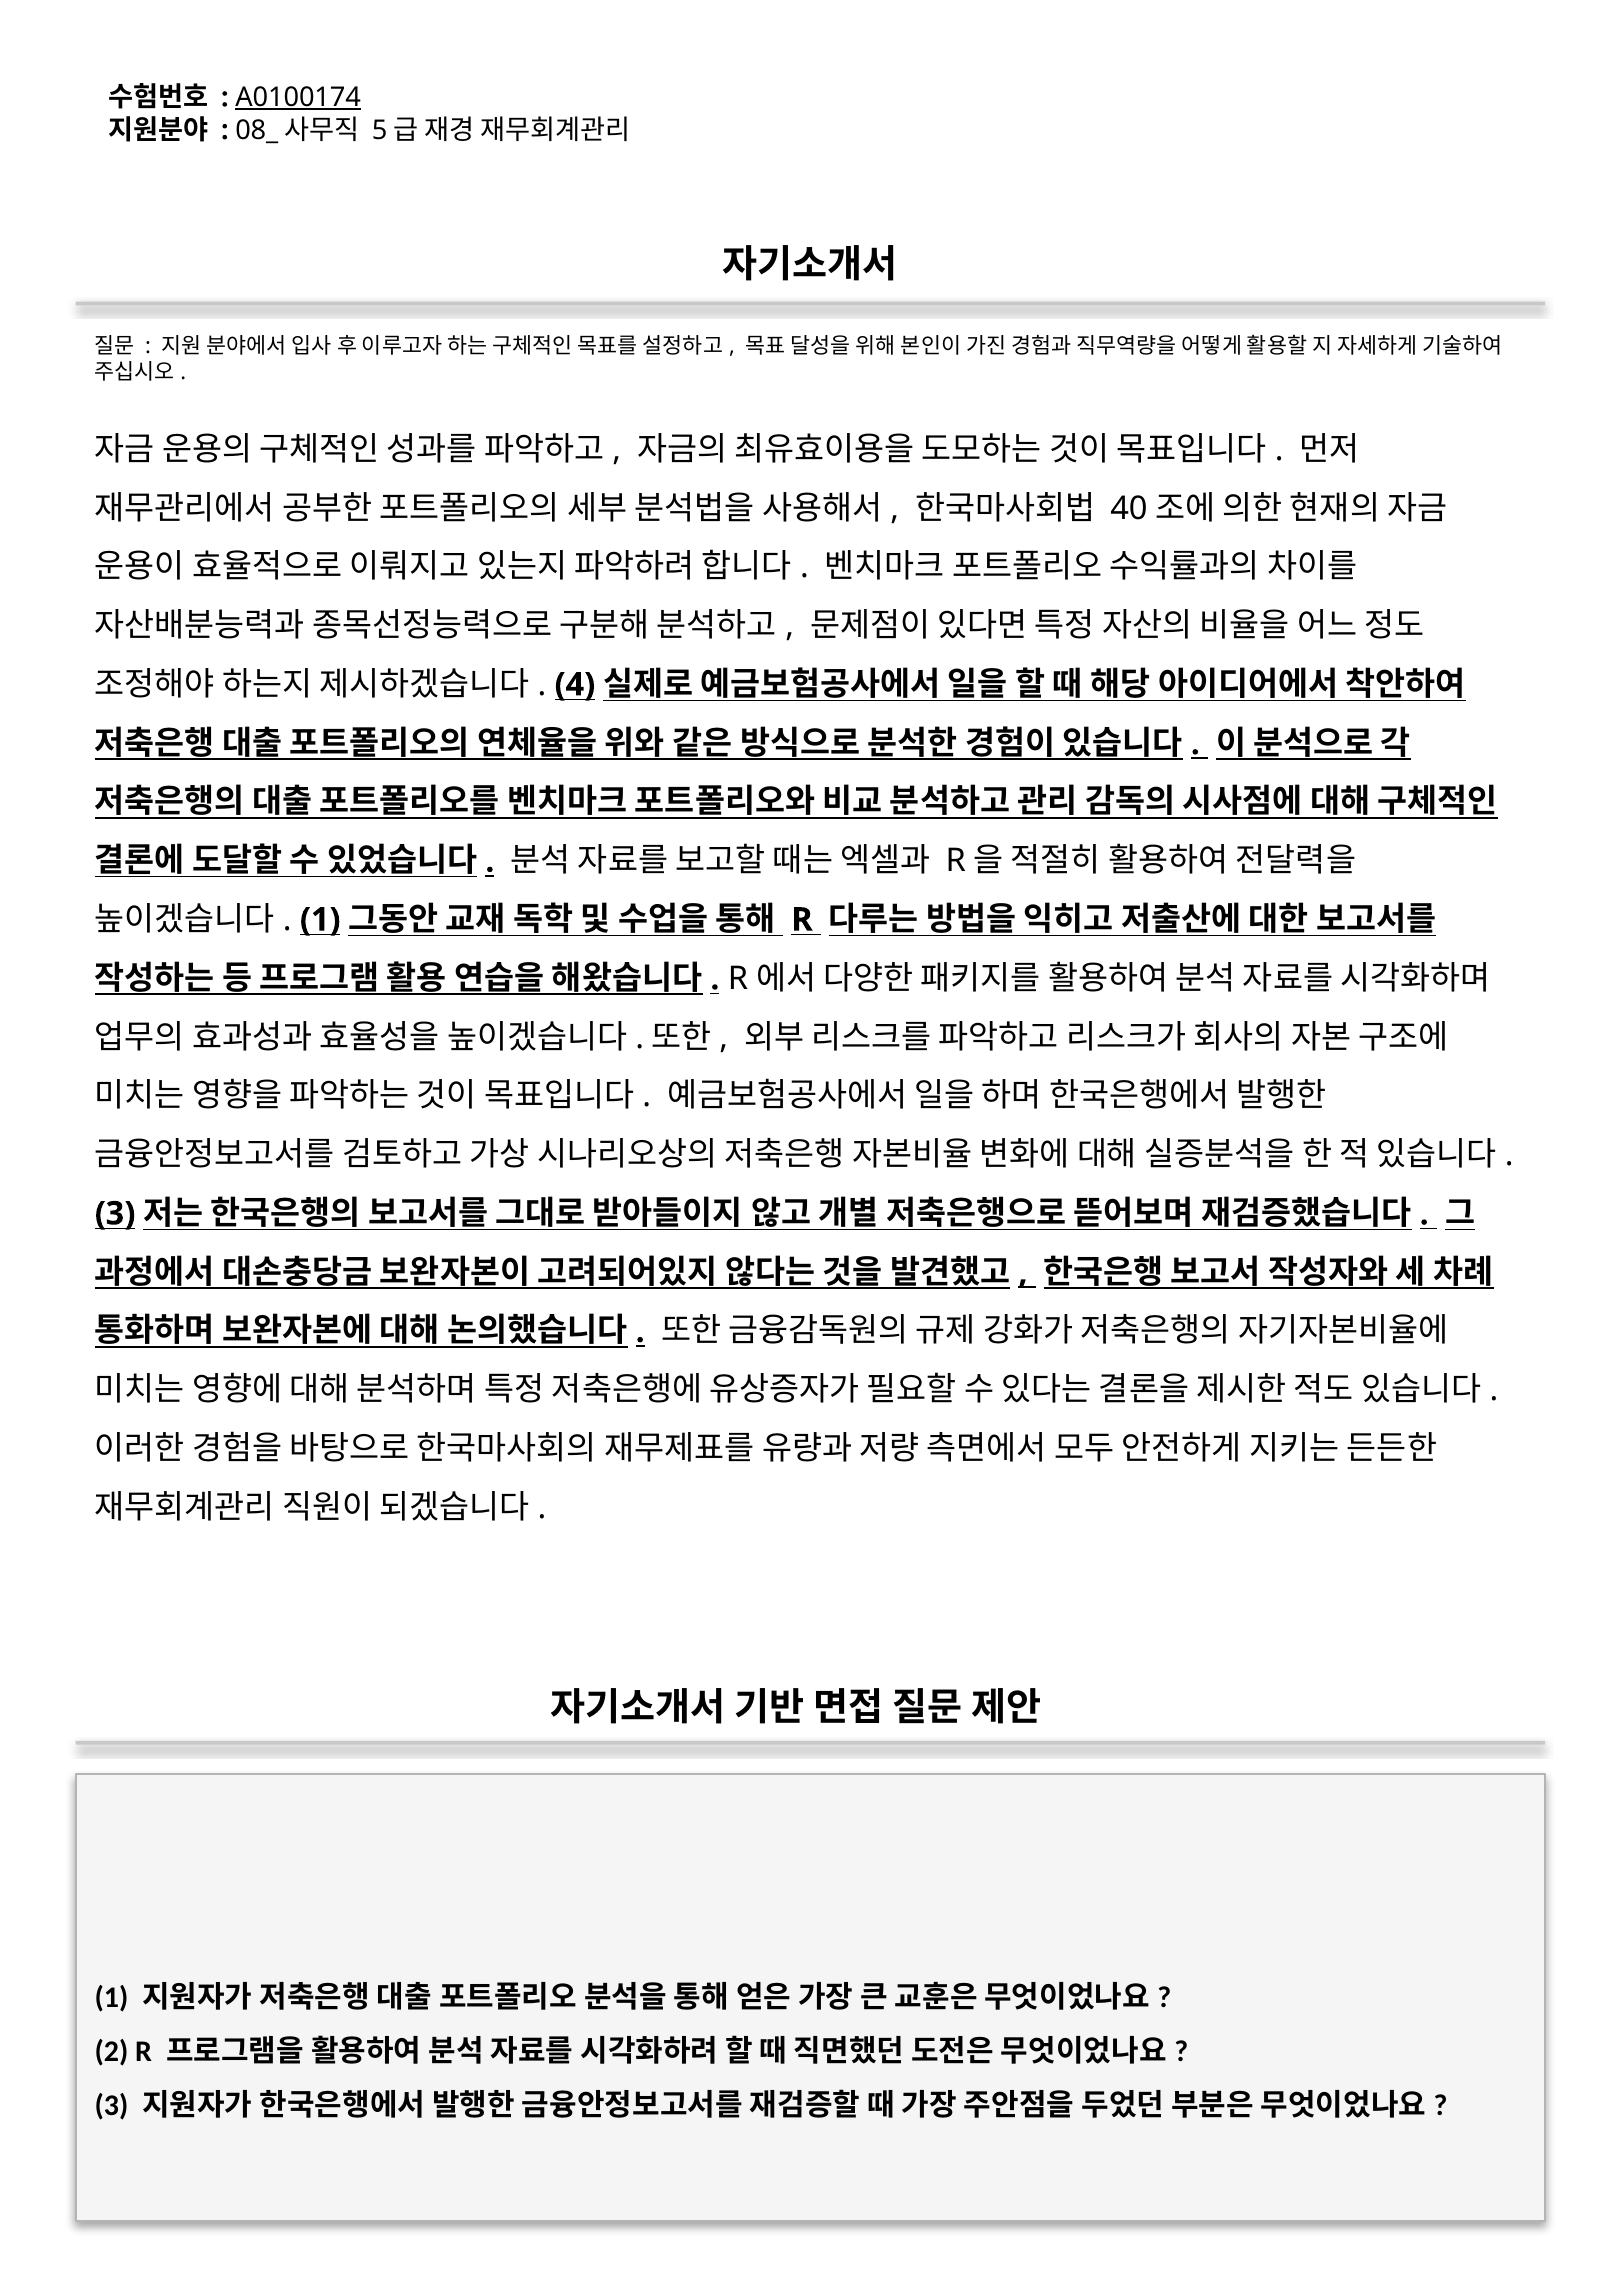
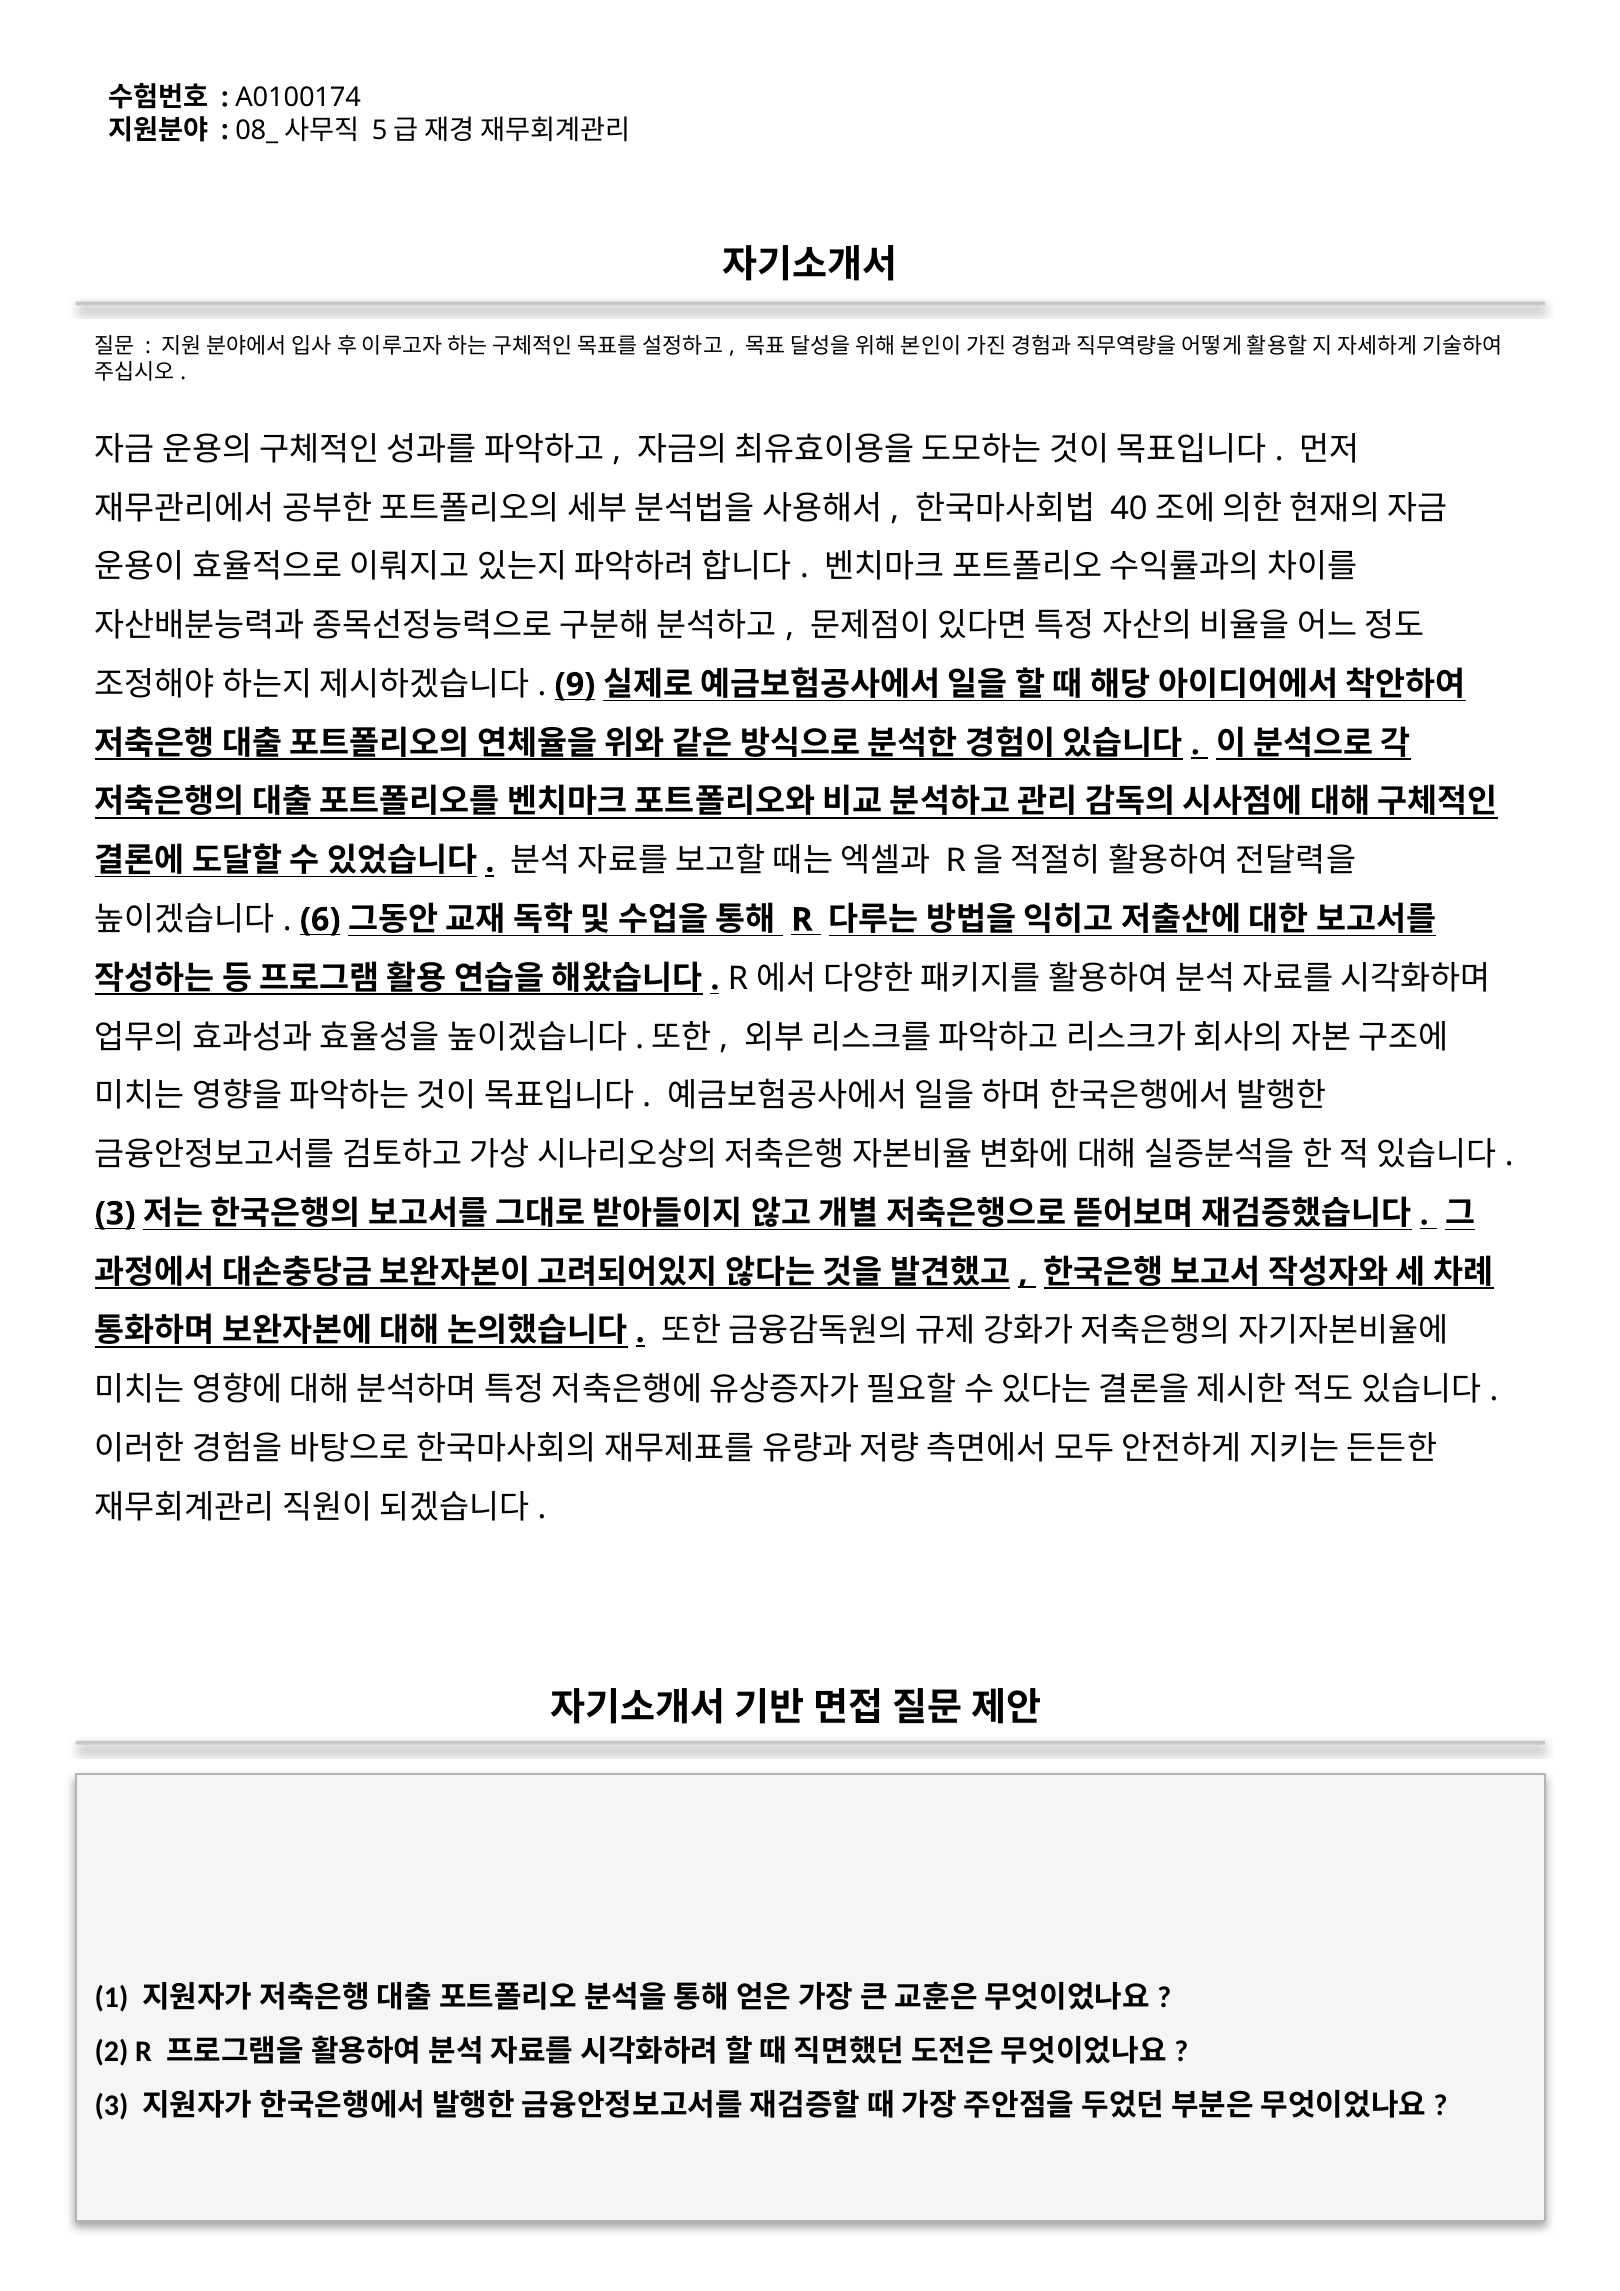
A0100174 underline: present -> none
4: 4 -> 9
1 at (320, 920): 1 -> 6
